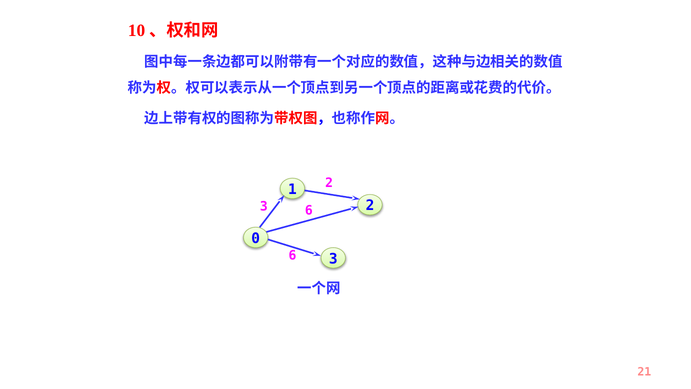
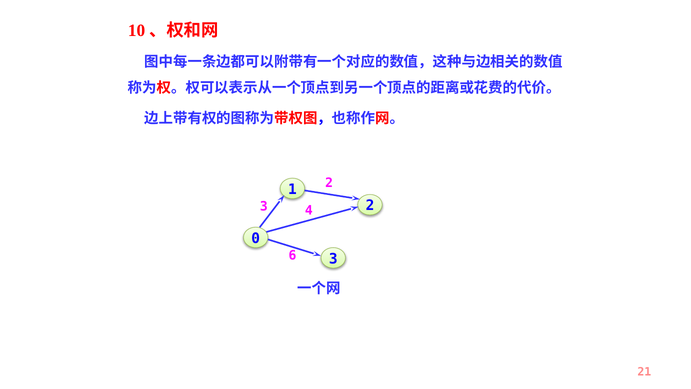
3 6: 6 -> 4
